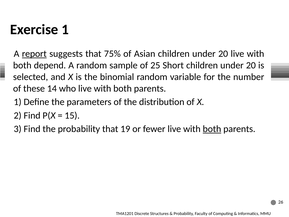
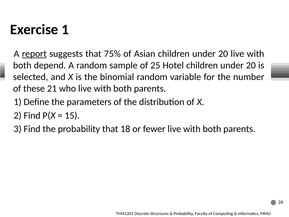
Short: Short -> Hotel
14: 14 -> 21
19: 19 -> 18
both at (212, 129) underline: present -> none
